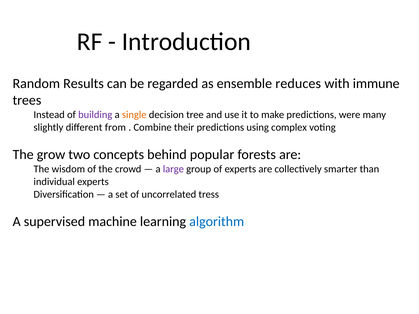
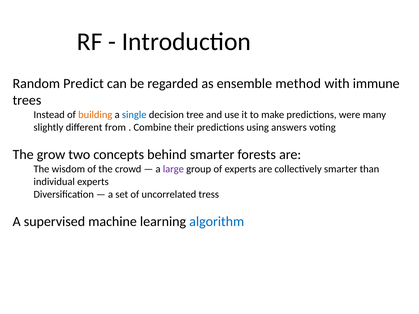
Results: Results -> Predict
reduces: reduces -> method
building colour: purple -> orange
single colour: orange -> blue
complex: complex -> answers
behind popular: popular -> smarter
